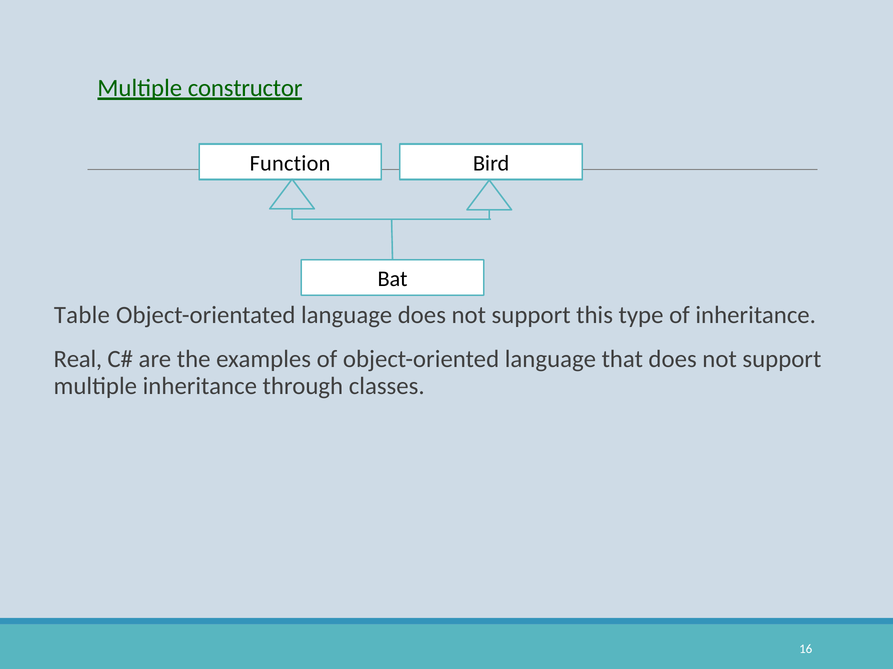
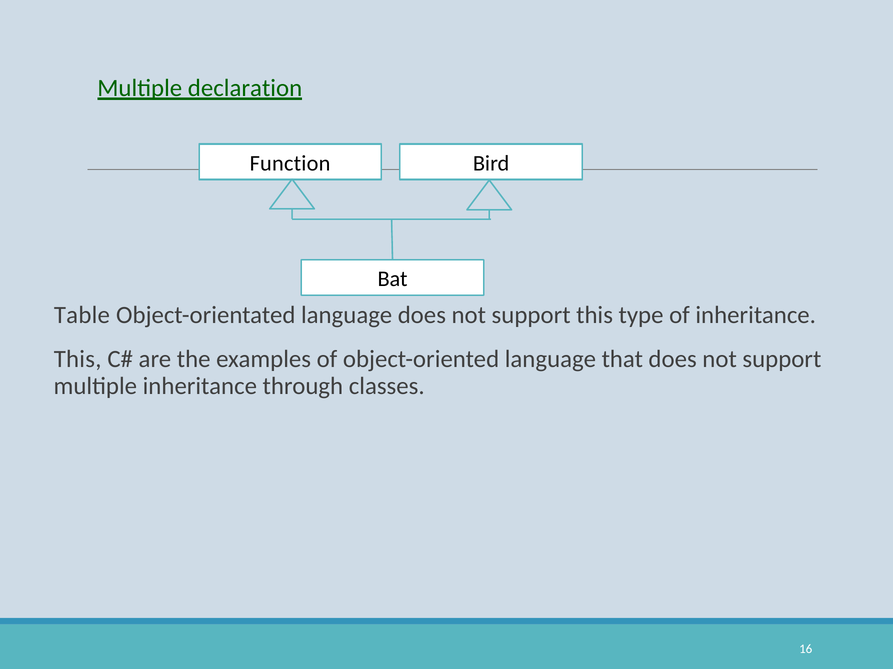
constructor: constructor -> declaration
Real at (78, 360): Real -> This
